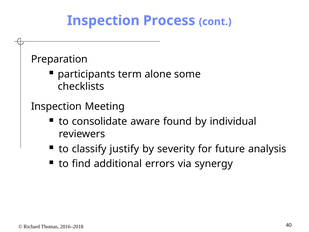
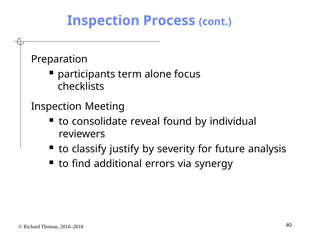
some: some -> focus
aware: aware -> reveal
